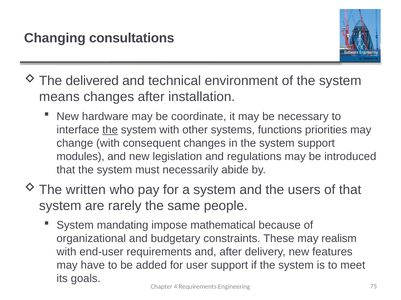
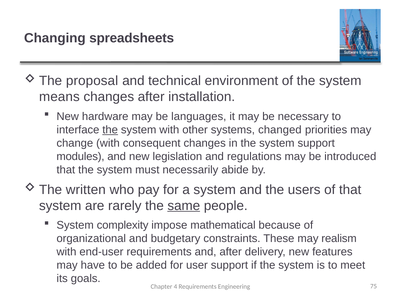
consultations: consultations -> spreadsheets
delivered: delivered -> proposal
coordinate: coordinate -> languages
functions: functions -> changed
same underline: none -> present
mandating: mandating -> complexity
